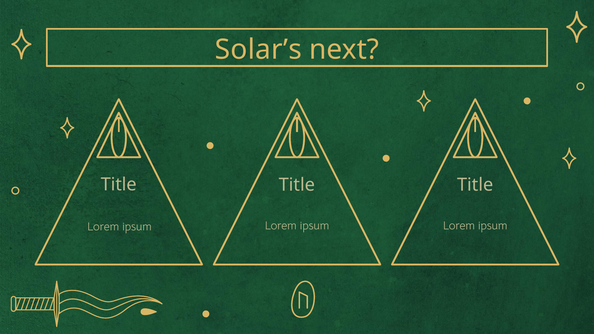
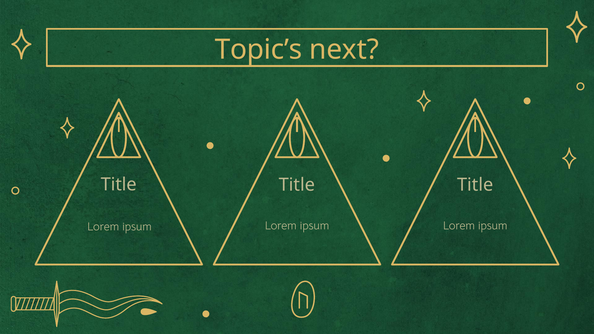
Solar’s: Solar’s -> Topic’s
